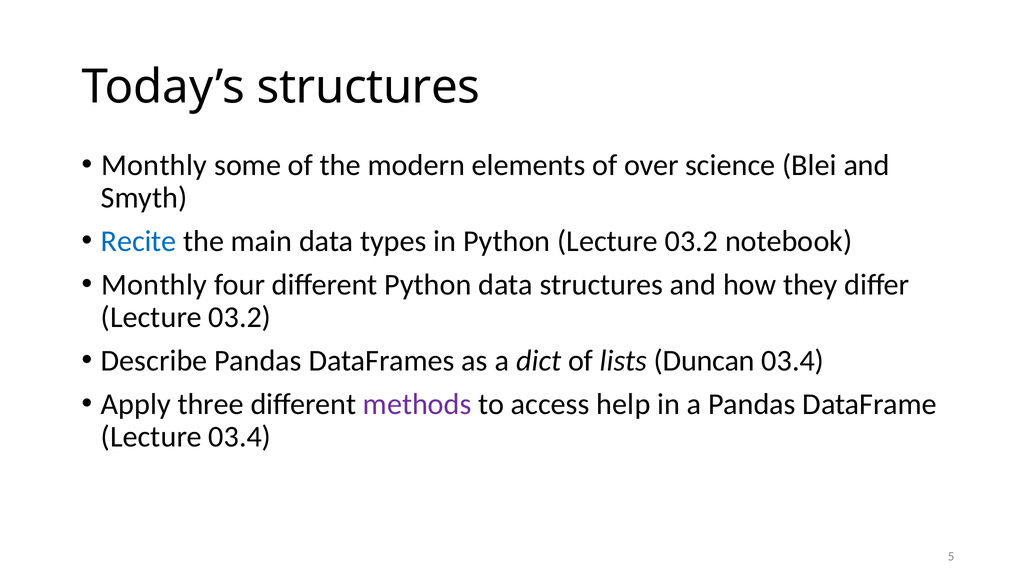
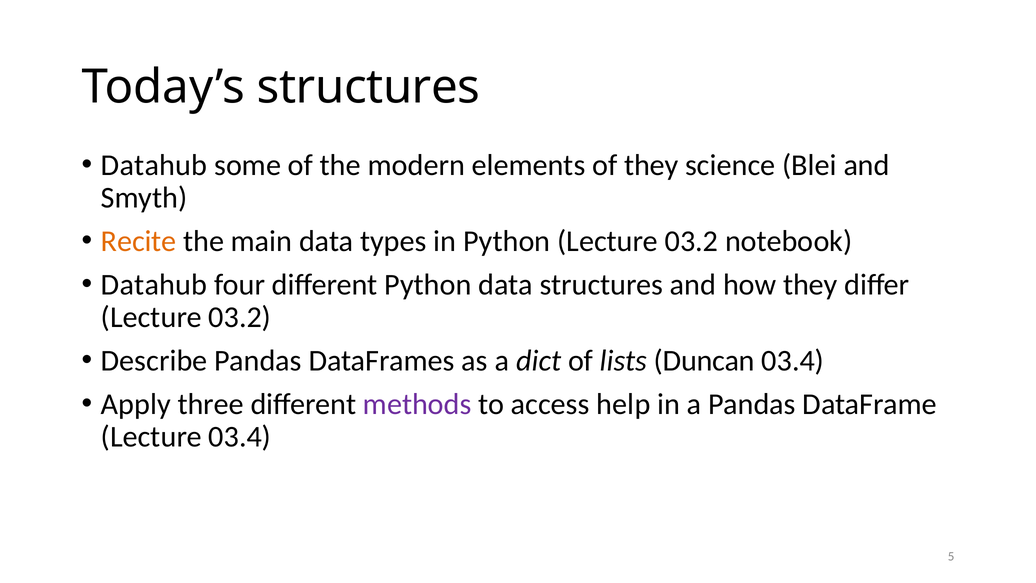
Monthly at (154, 165): Monthly -> Datahub
of over: over -> they
Recite colour: blue -> orange
Monthly at (154, 284): Monthly -> Datahub
